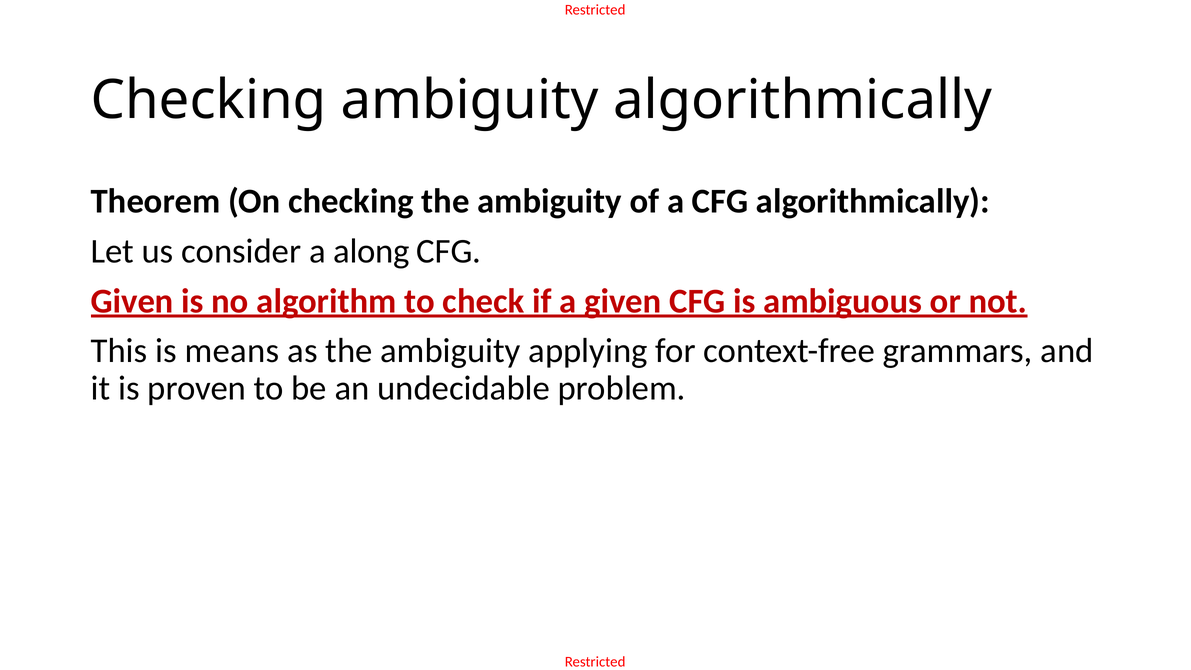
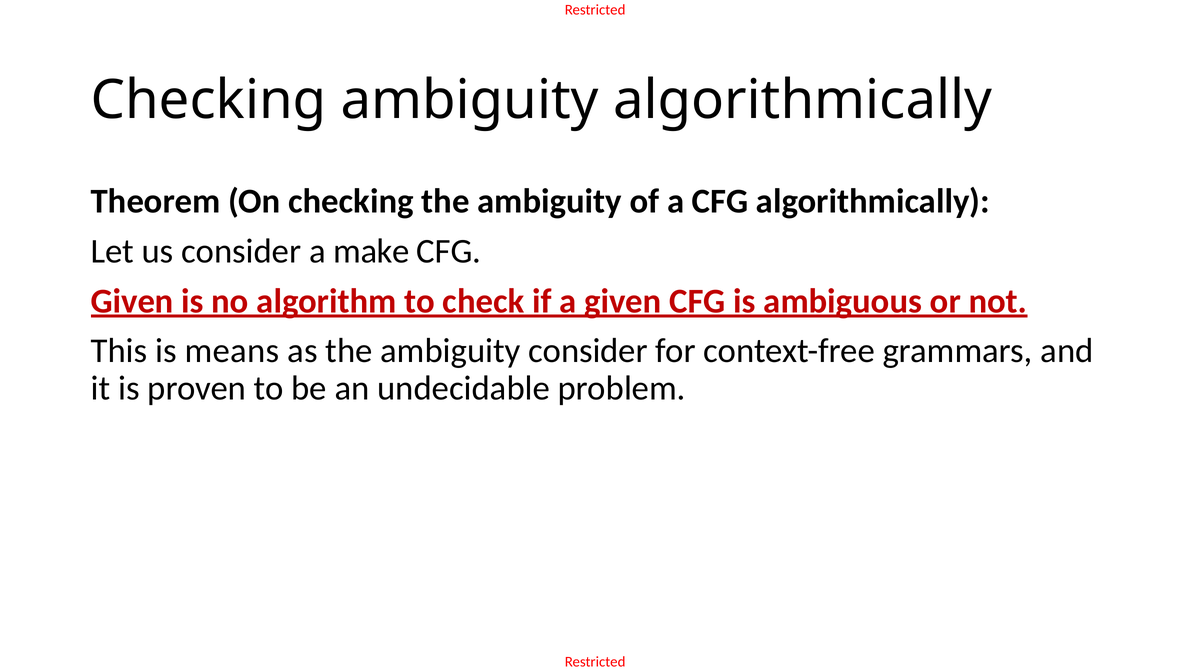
along: along -> make
ambiguity applying: applying -> consider
